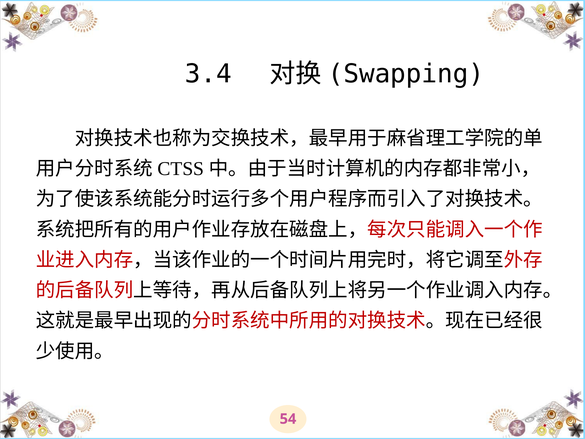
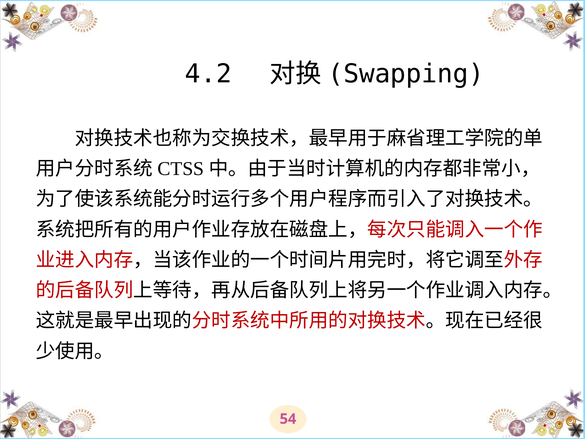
3.4: 3.4 -> 4.2
